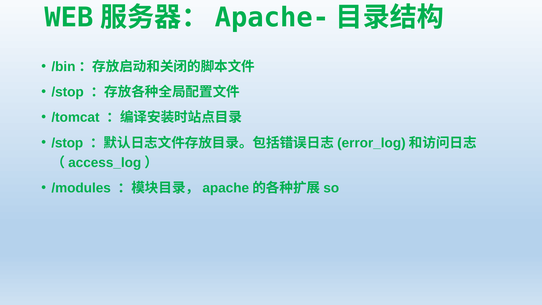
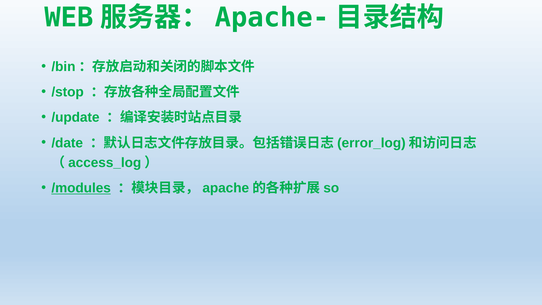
/tomcat: /tomcat -> /update
/stop at (67, 143): /stop -> /date
/modules underline: none -> present
